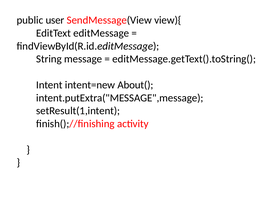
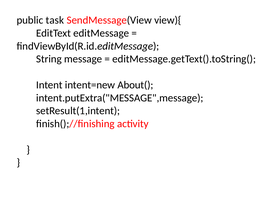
user: user -> task
